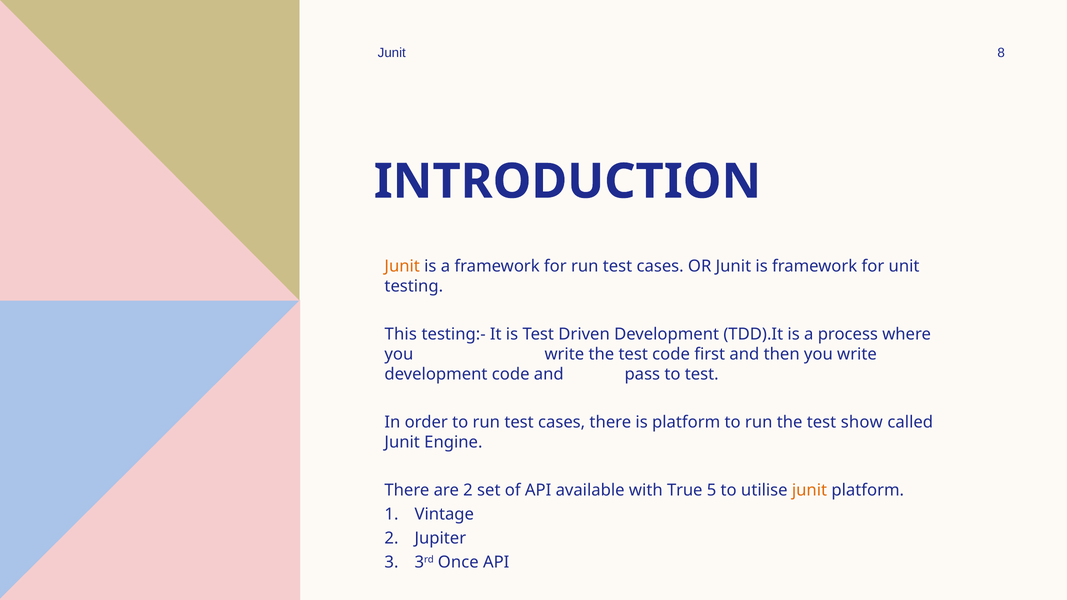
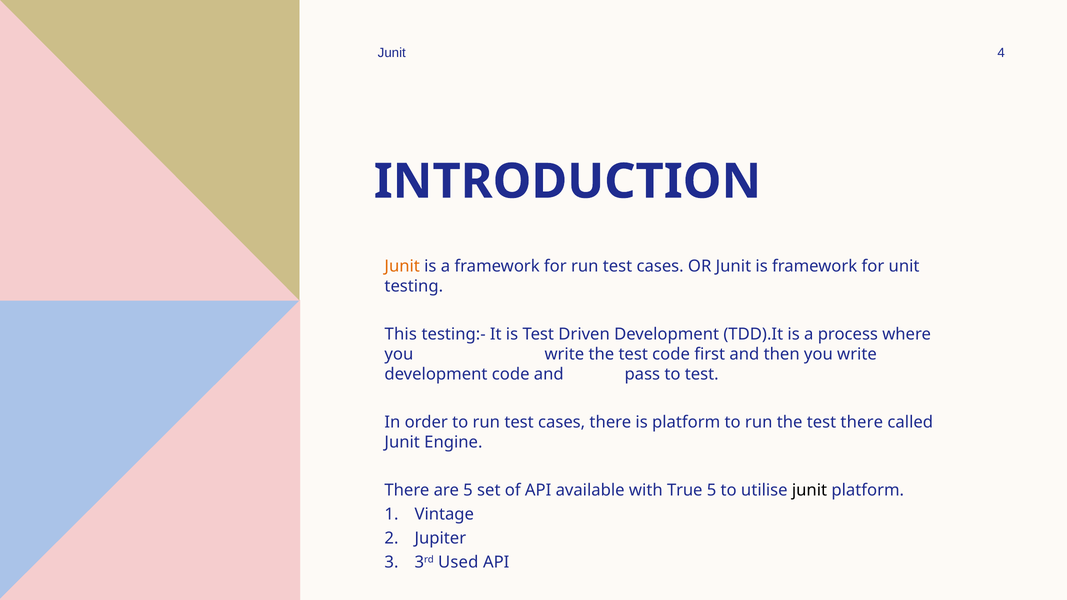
8: 8 -> 4
test show: show -> there
are 2: 2 -> 5
junit at (809, 490) colour: orange -> black
Once: Once -> Used
